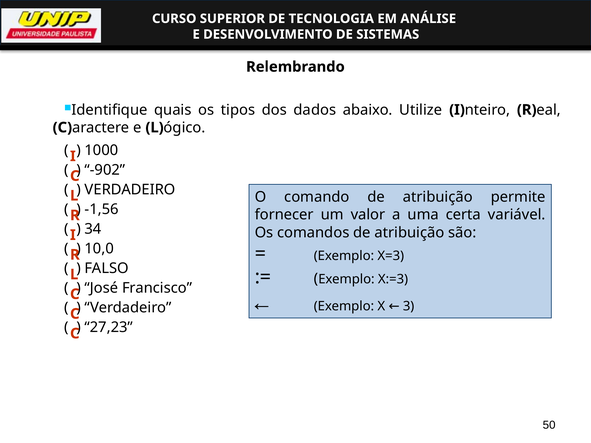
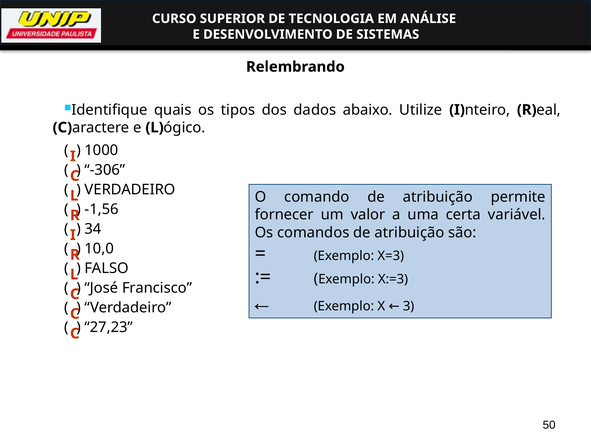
-902: -902 -> -306
